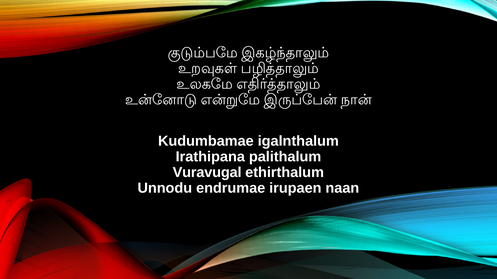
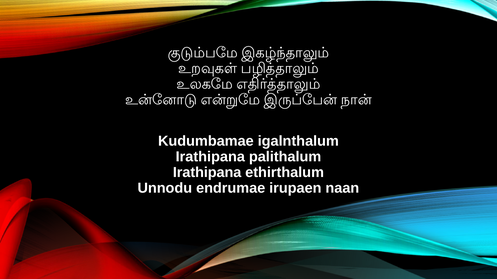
Vuravugal at (207, 173): Vuravugal -> Irathipana
